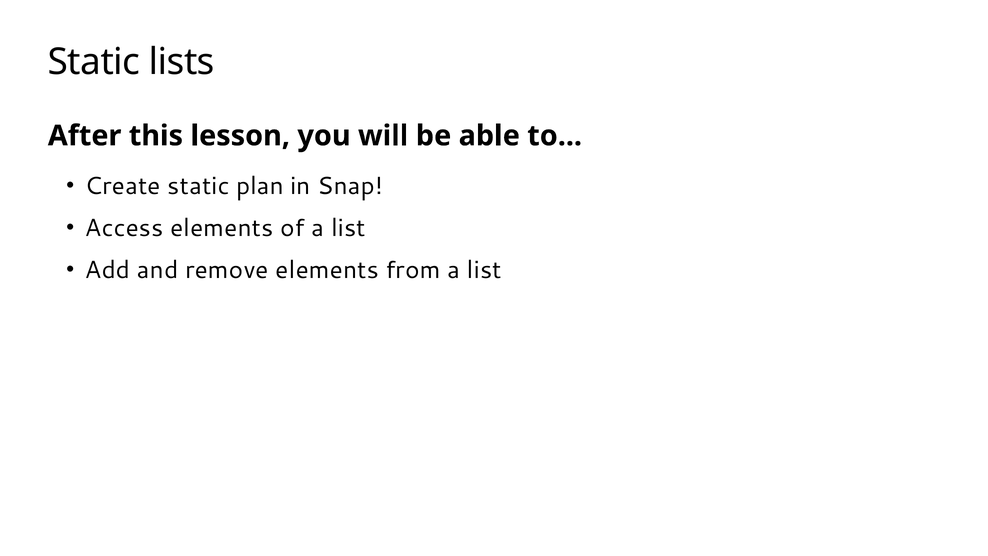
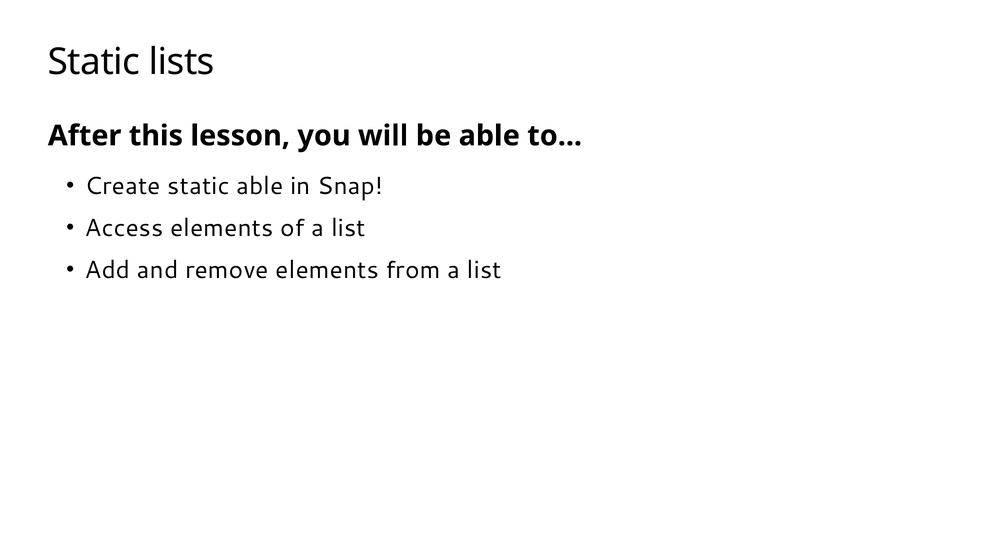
static plan: plan -> able
